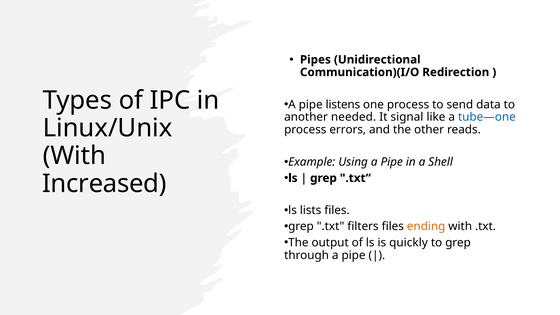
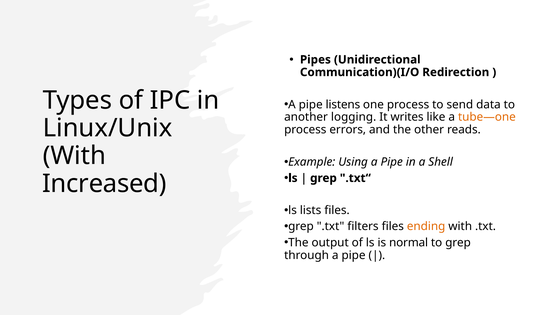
needed: needed -> logging
signal: signal -> writes
tube—one colour: blue -> orange
quickly: quickly -> normal
